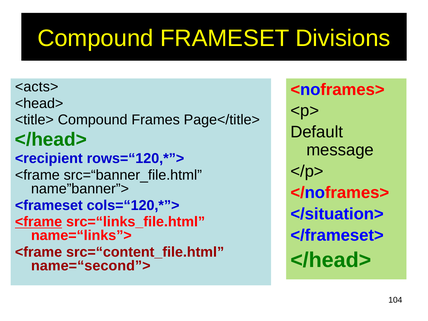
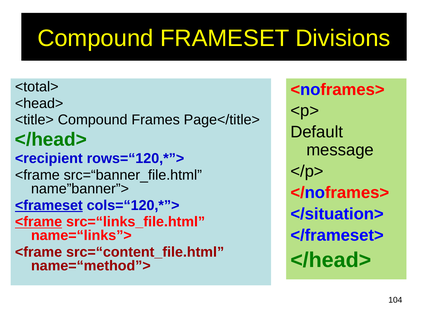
<acts>: <acts> -> <total>
<frameset underline: none -> present
name=“second”>: name=“second”> -> name=“method”>
